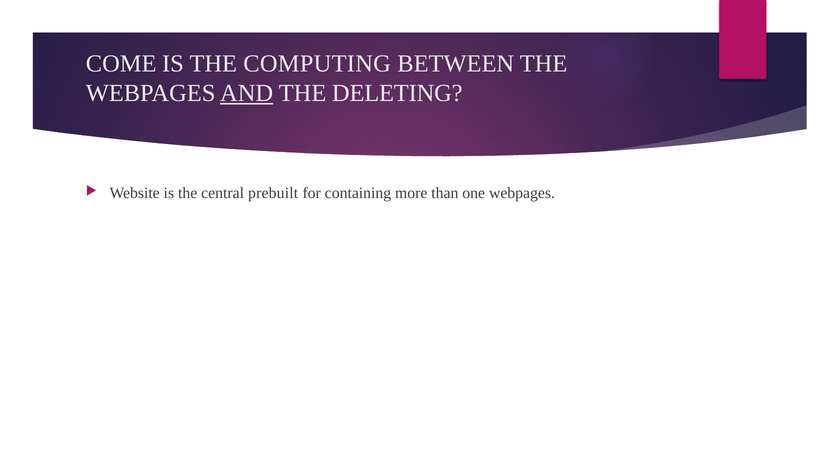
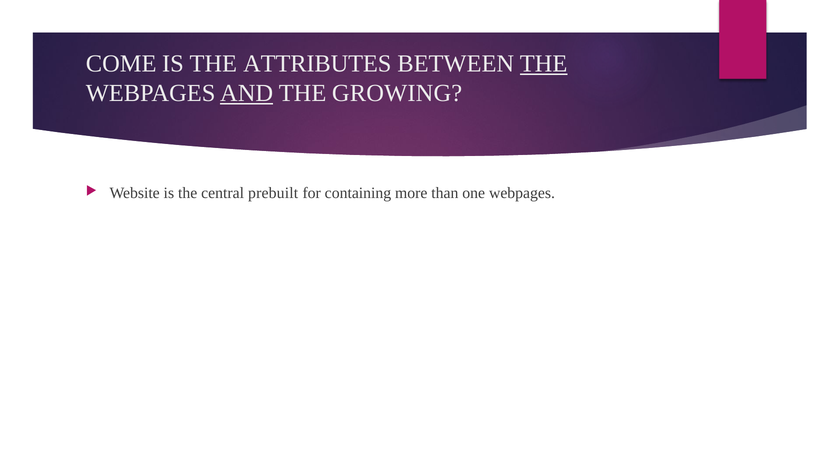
COMPUTING: COMPUTING -> ATTRIBUTES
THE at (544, 64) underline: none -> present
DELETING: DELETING -> GROWING
